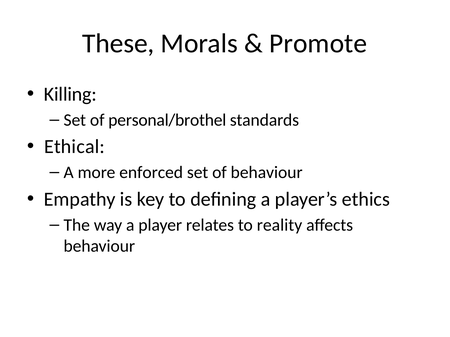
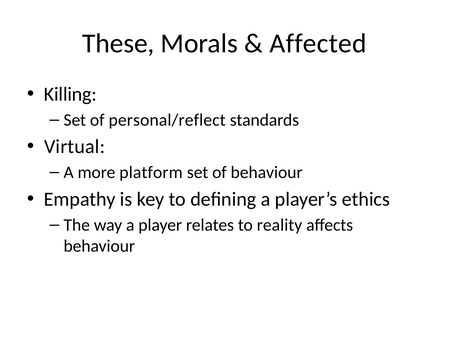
Promote: Promote -> Affected
personal/brothel: personal/brothel -> personal/reflect
Ethical: Ethical -> Virtual
enforced: enforced -> platform
